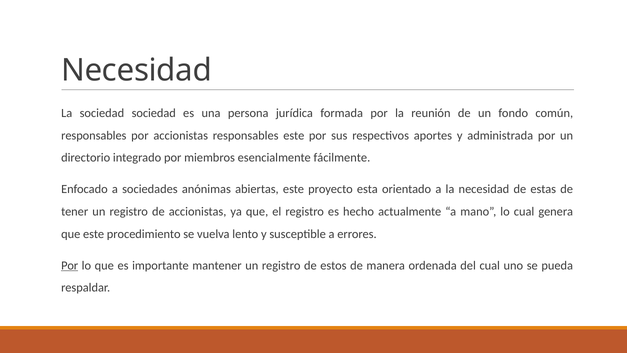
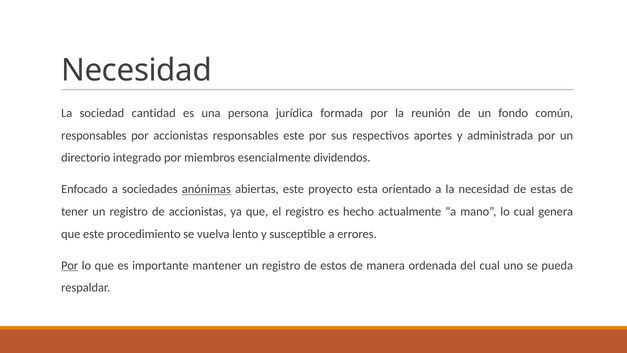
sociedad sociedad: sociedad -> cantidad
fácilmente: fácilmente -> dividendos
anónimas underline: none -> present
